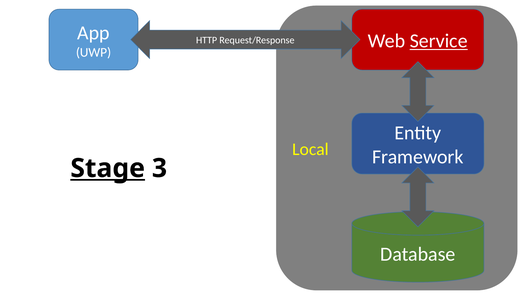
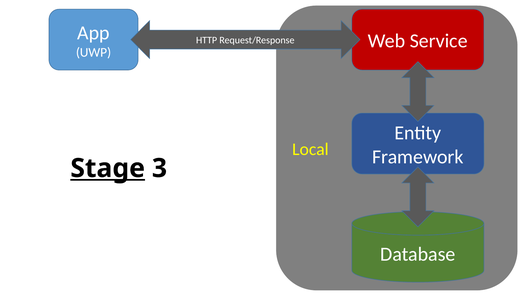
Service underline: present -> none
